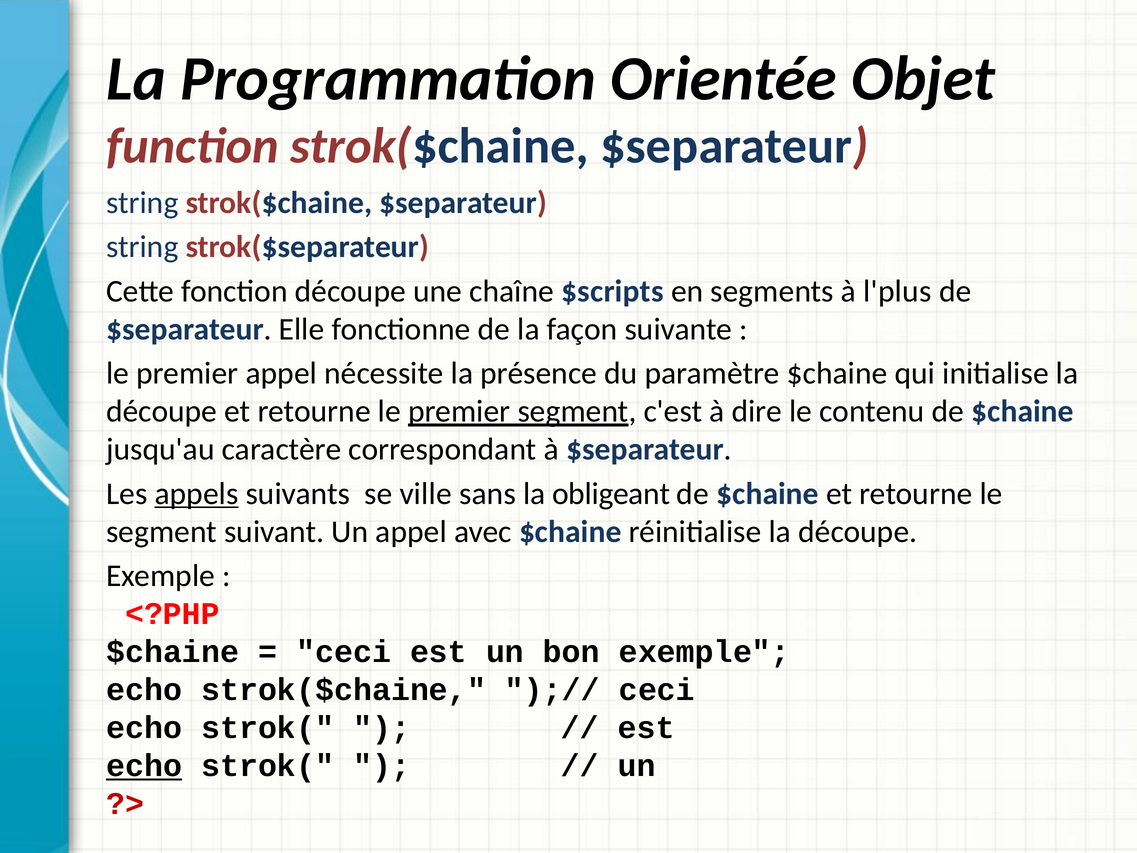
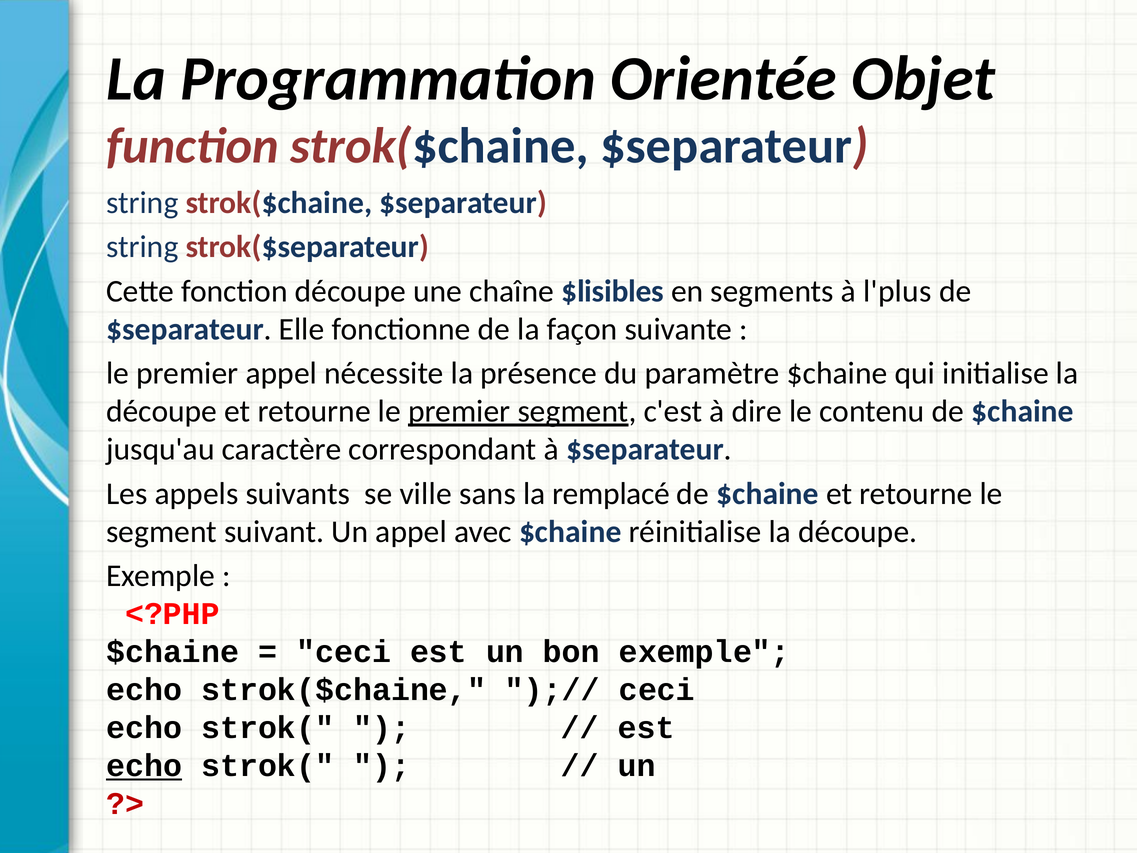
$scripts: $scripts -> $lisibles
appels underline: present -> none
obligeant: obligeant -> remplacé
